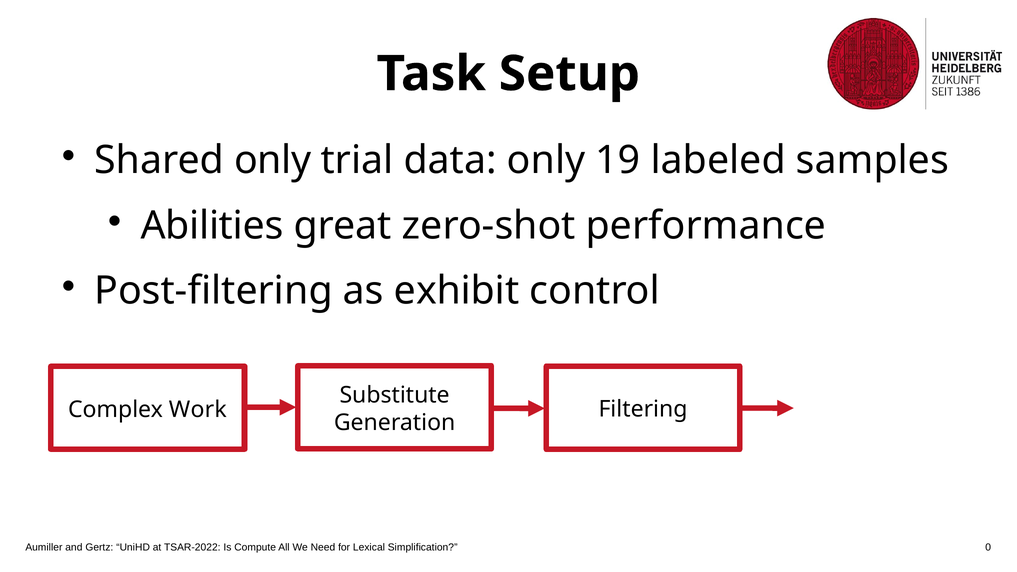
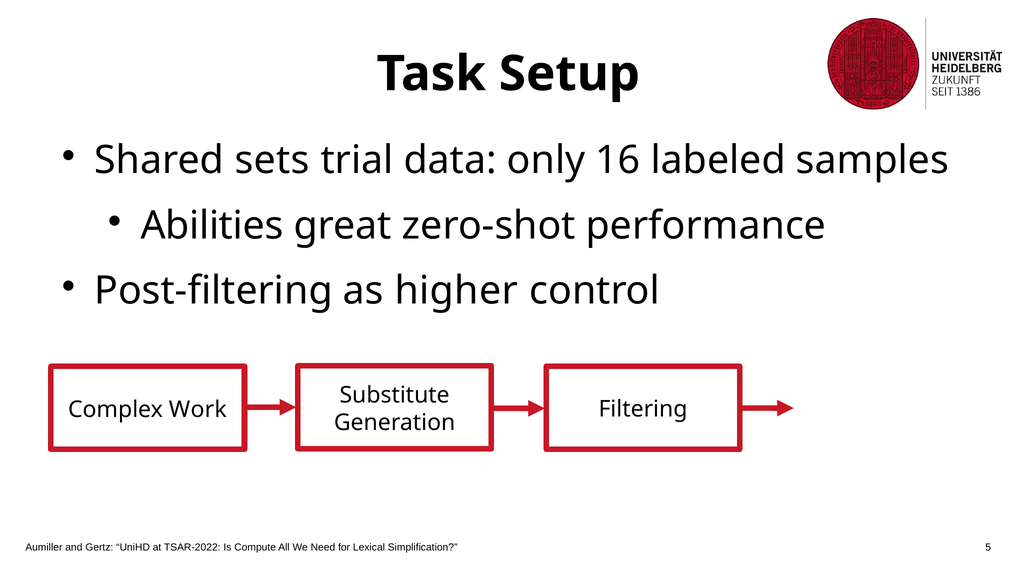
Shared only: only -> sets
19: 19 -> 16
exhibit: exhibit -> higher
0: 0 -> 5
